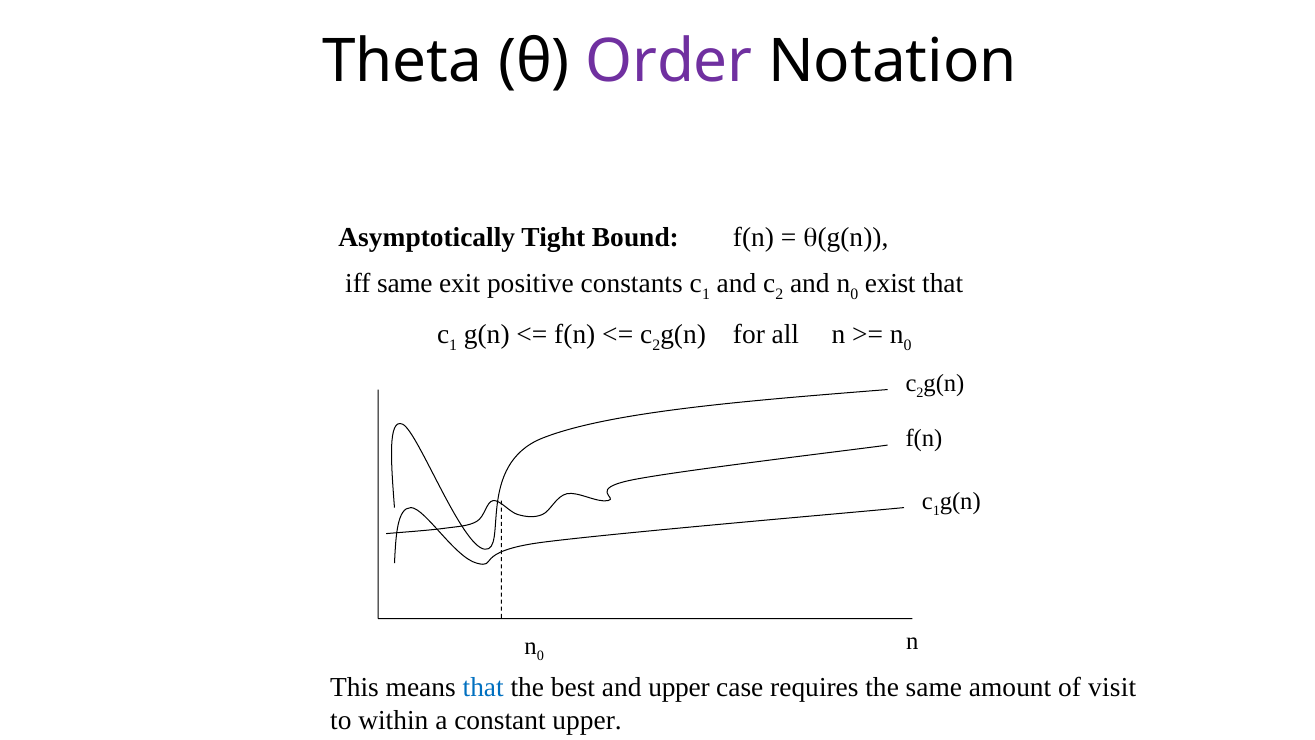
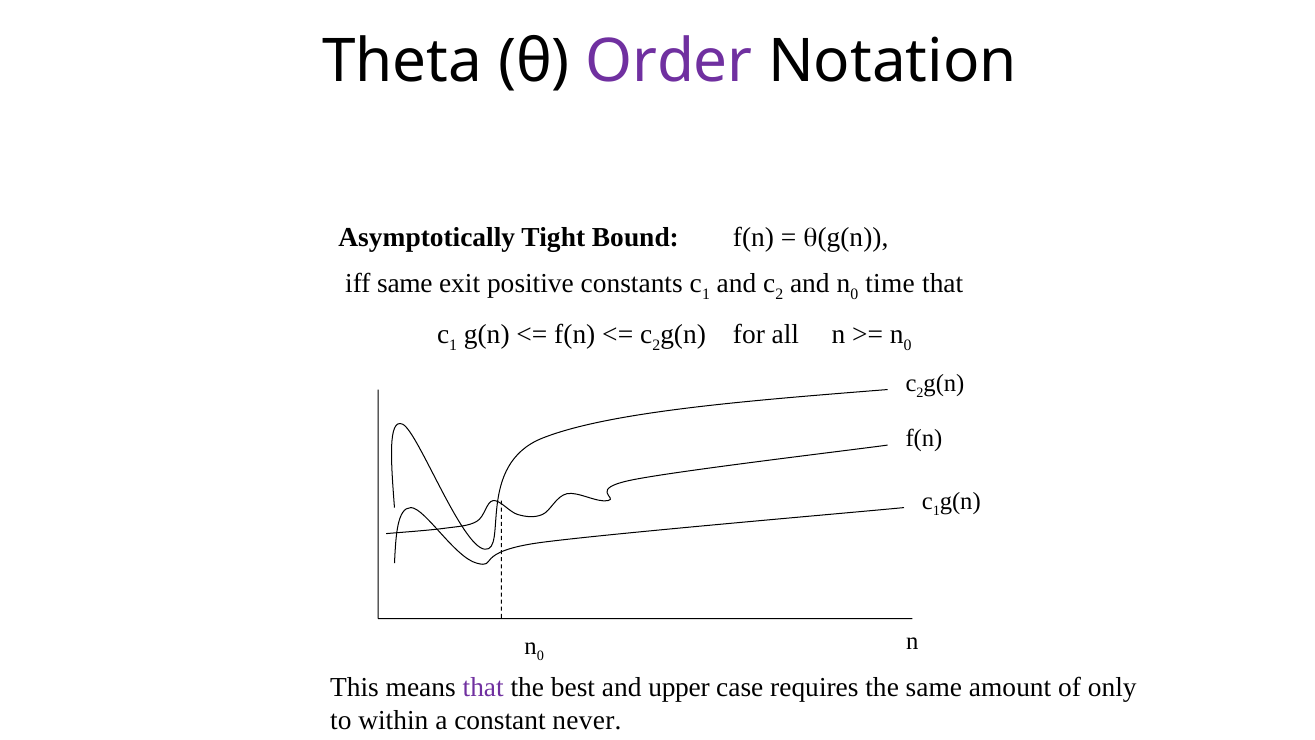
exist: exist -> time
that at (483, 687) colour: blue -> purple
visit: visit -> only
constant upper: upper -> never
